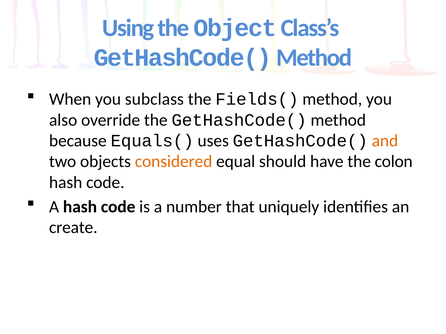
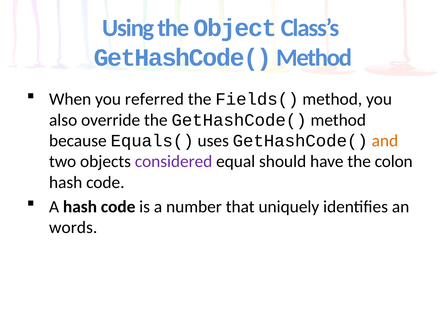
subclass: subclass -> referred
considered colour: orange -> purple
create: create -> words
